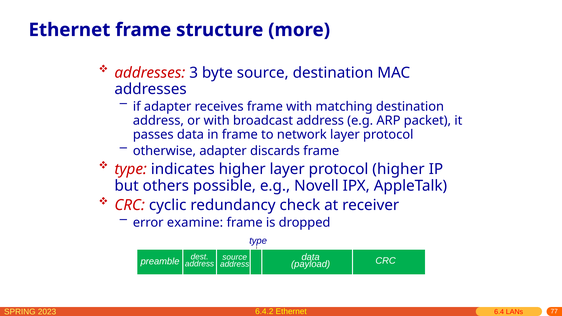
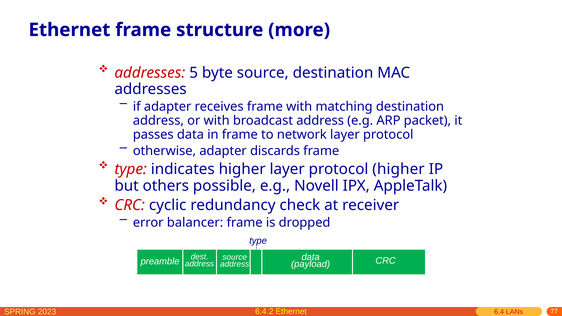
3: 3 -> 5
examine: examine -> balancer
